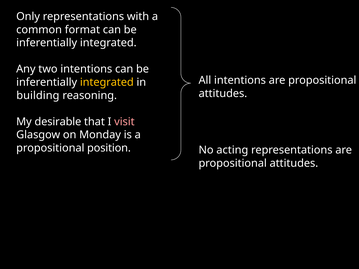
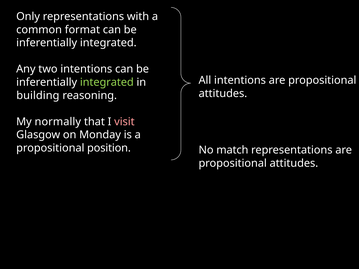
integrated at (107, 82) colour: yellow -> light green
desirable: desirable -> normally
acting: acting -> match
